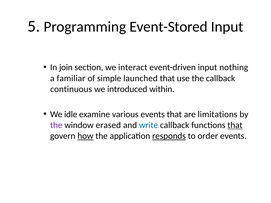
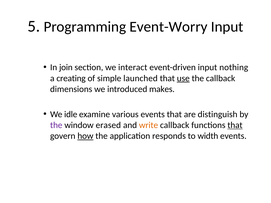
Event-Stored: Event-Stored -> Event-Worry
familiar: familiar -> creating
use underline: none -> present
continuous: continuous -> dimensions
within: within -> makes
limitations: limitations -> distinguish
write colour: blue -> orange
responds underline: present -> none
order: order -> width
